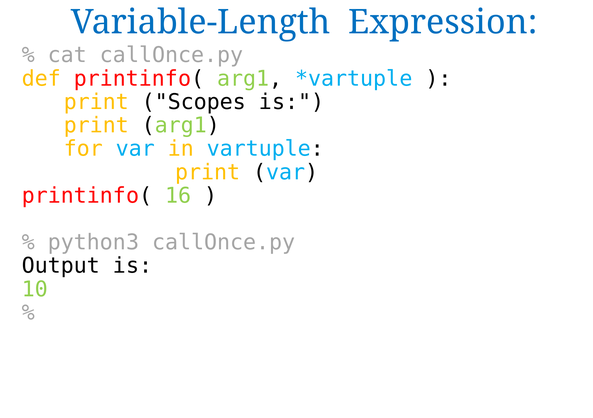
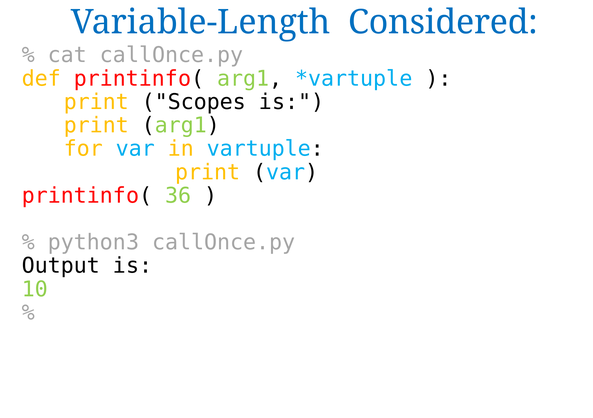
Expression: Expression -> Considered
16: 16 -> 36
